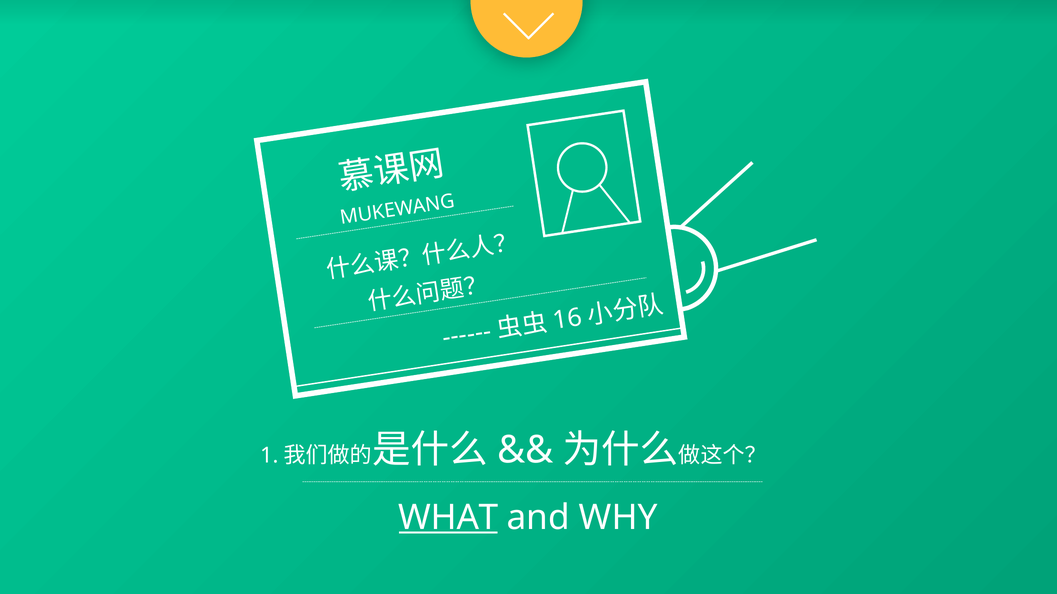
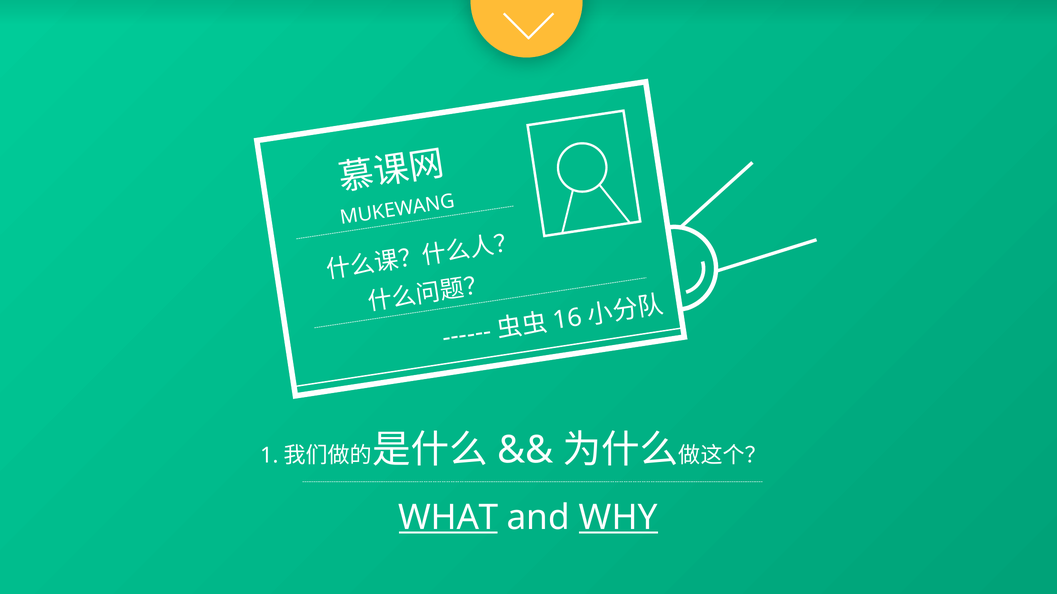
WHY underline: none -> present
